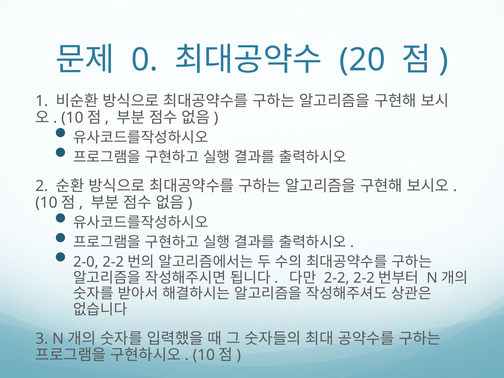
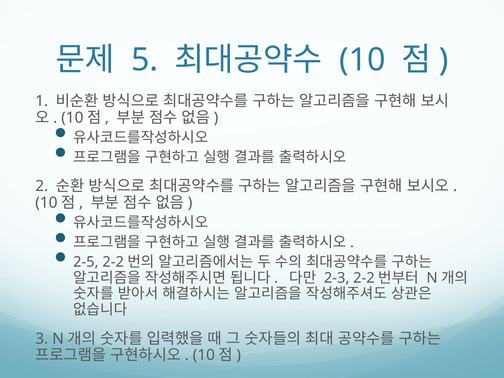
0: 0 -> 5
20 at (362, 60): 20 -> 10
2-0: 2-0 -> 2-5
2-2 at (337, 278): 2-2 -> 2-3
